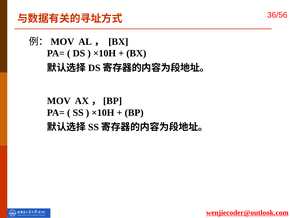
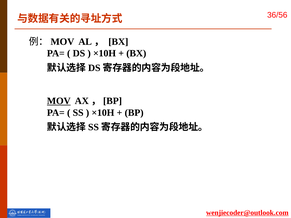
MOV underline: none -> present
